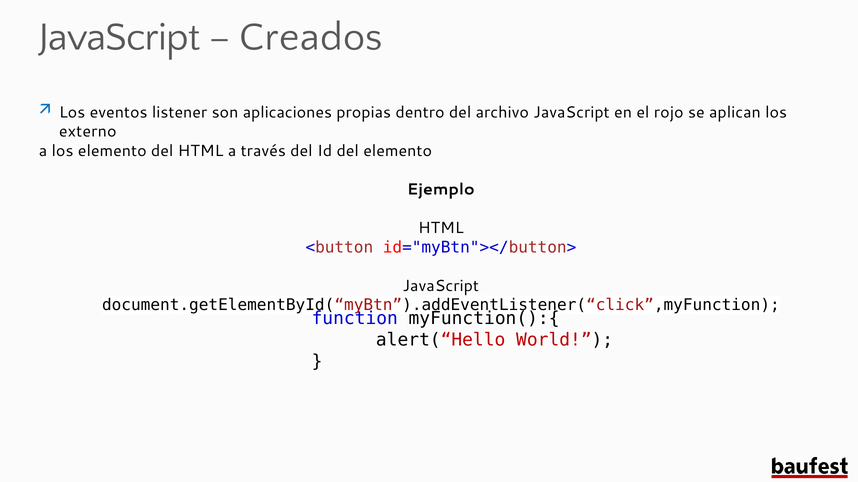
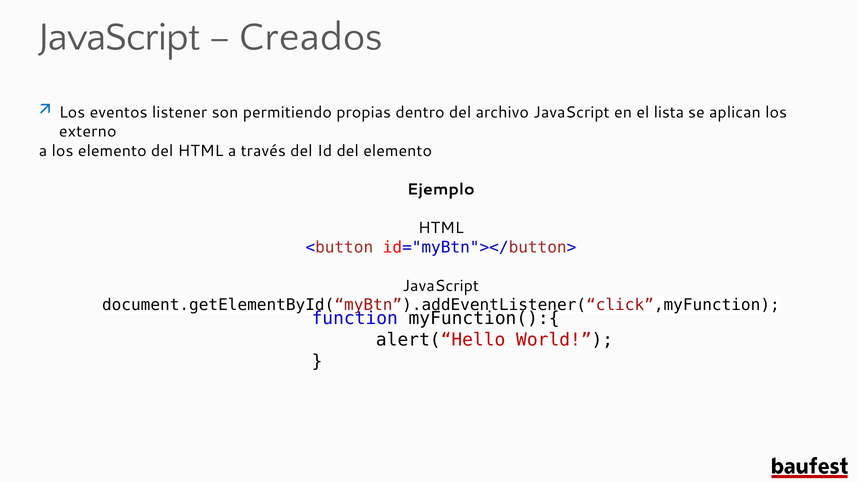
aplicaciones: aplicaciones -> permitiendo
rojo: rojo -> lista
